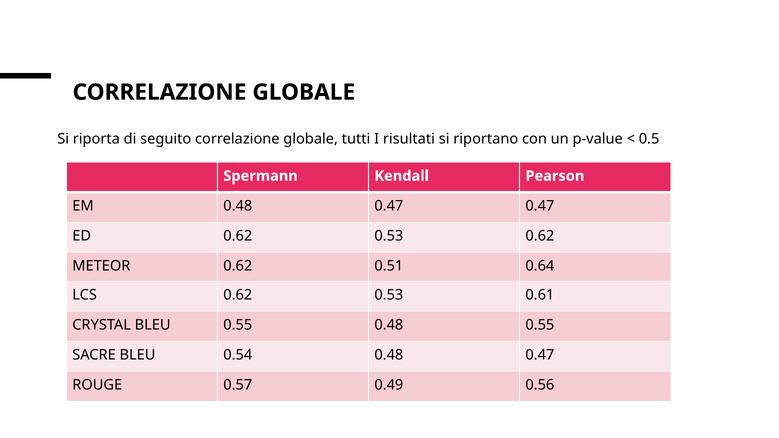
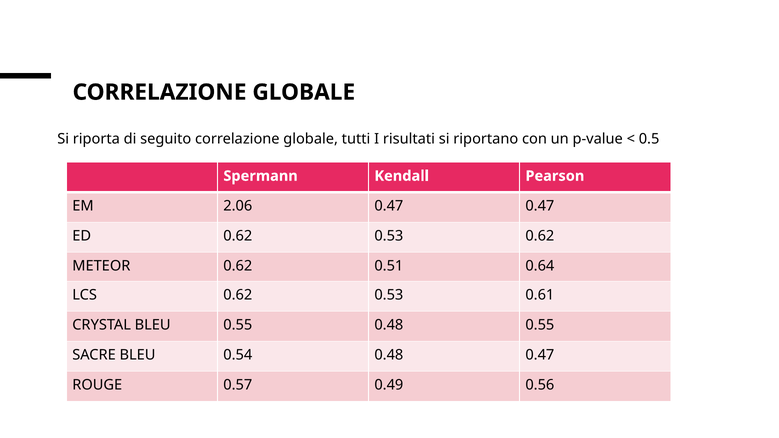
EM 0.48: 0.48 -> 2.06
